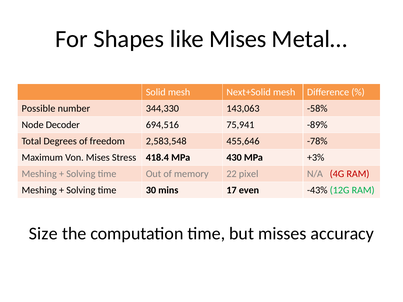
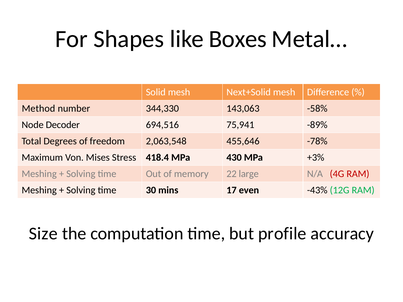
like Mises: Mises -> Boxes
Possible: Possible -> Method
2,583,548: 2,583,548 -> 2,063,548
pixel: pixel -> large
misses: misses -> profile
